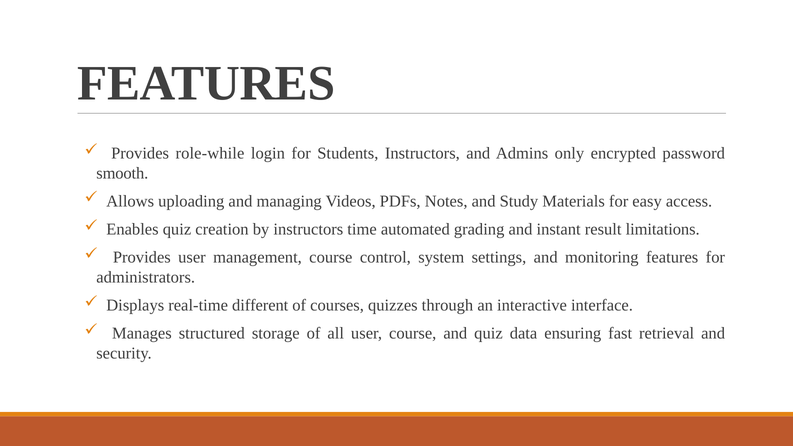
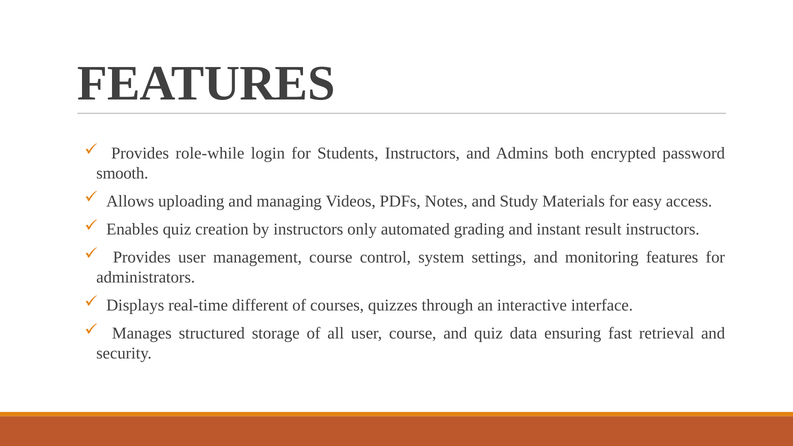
only: only -> both
time: time -> only
result limitations: limitations -> instructors
